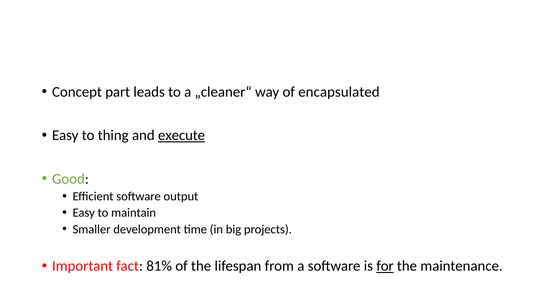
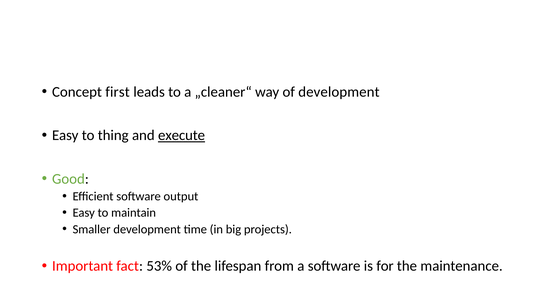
part: part -> first
of encapsulated: encapsulated -> development
81%: 81% -> 53%
for underline: present -> none
